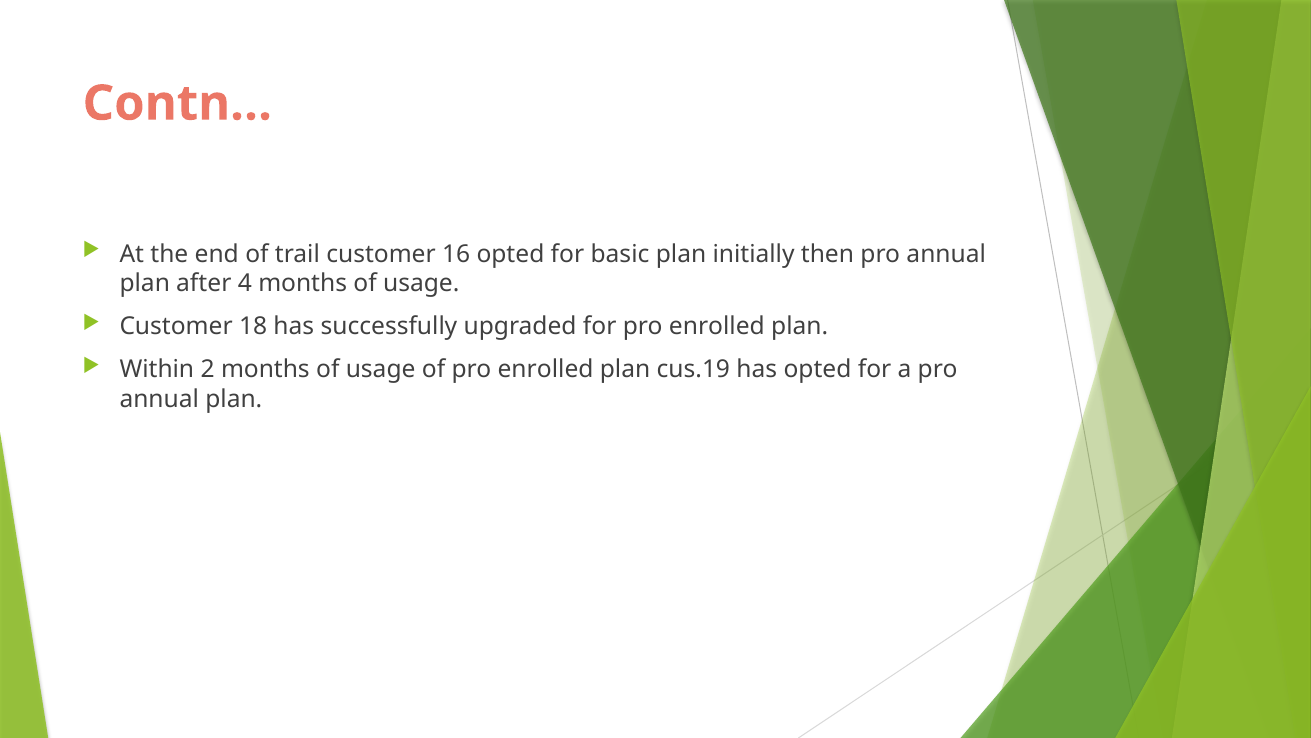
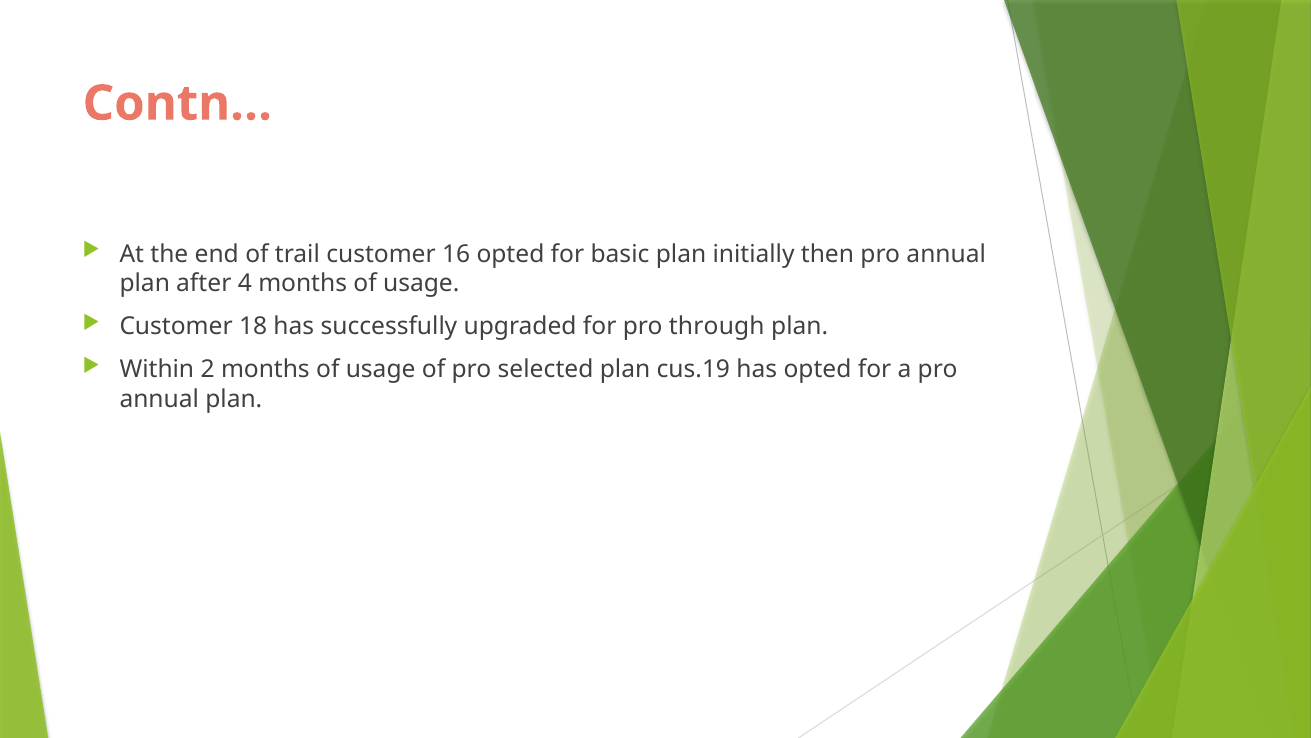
for pro enrolled: enrolled -> through
of pro enrolled: enrolled -> selected
